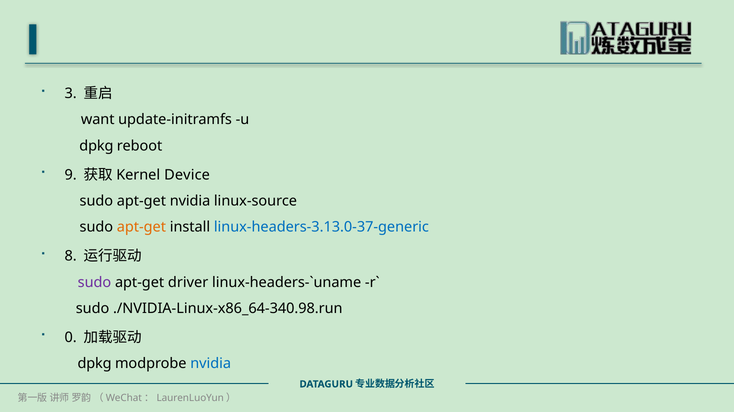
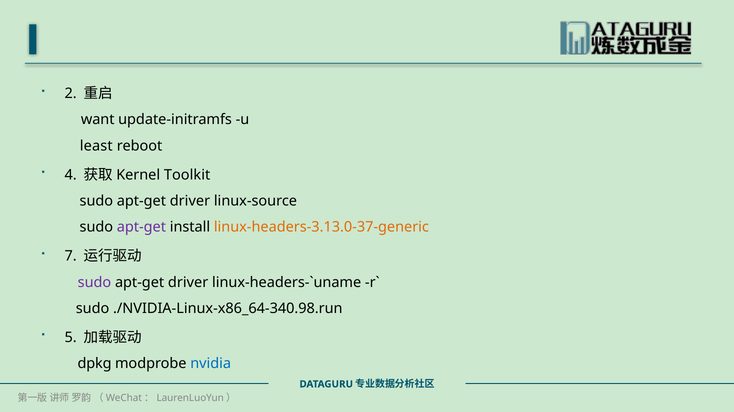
3: 3 -> 2
dpkg at (96, 146): dpkg -> least
9: 9 -> 4
Device: Device -> Toolkit
nvidia at (190, 201): nvidia -> driver
apt-get at (141, 227) colour: orange -> purple
linux-headers-3.13.0-37-generic colour: blue -> orange
8: 8 -> 7
0: 0 -> 5
